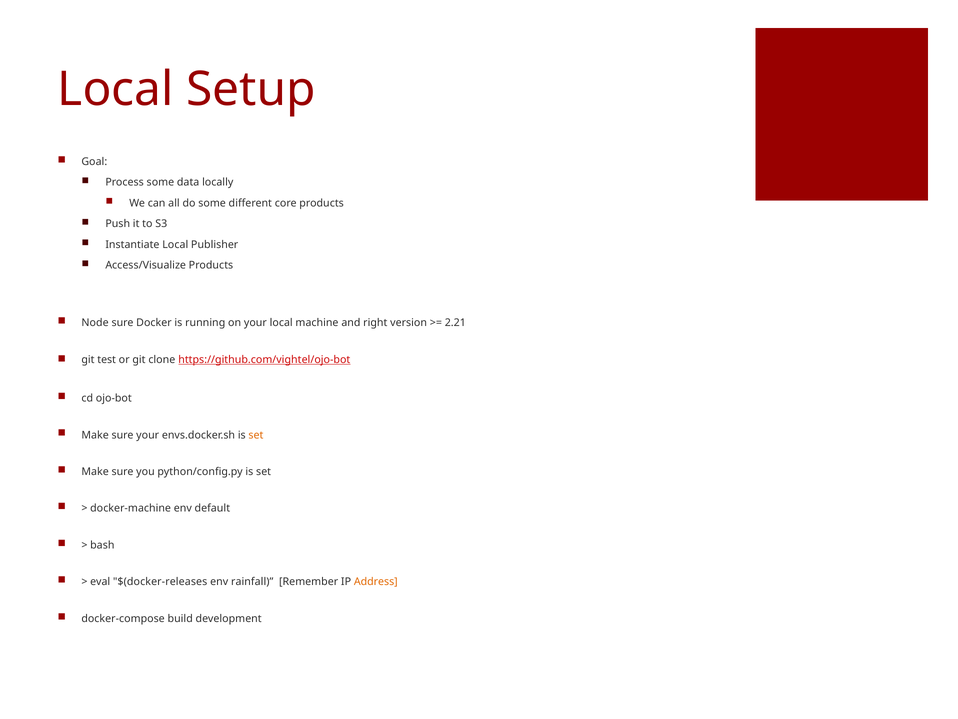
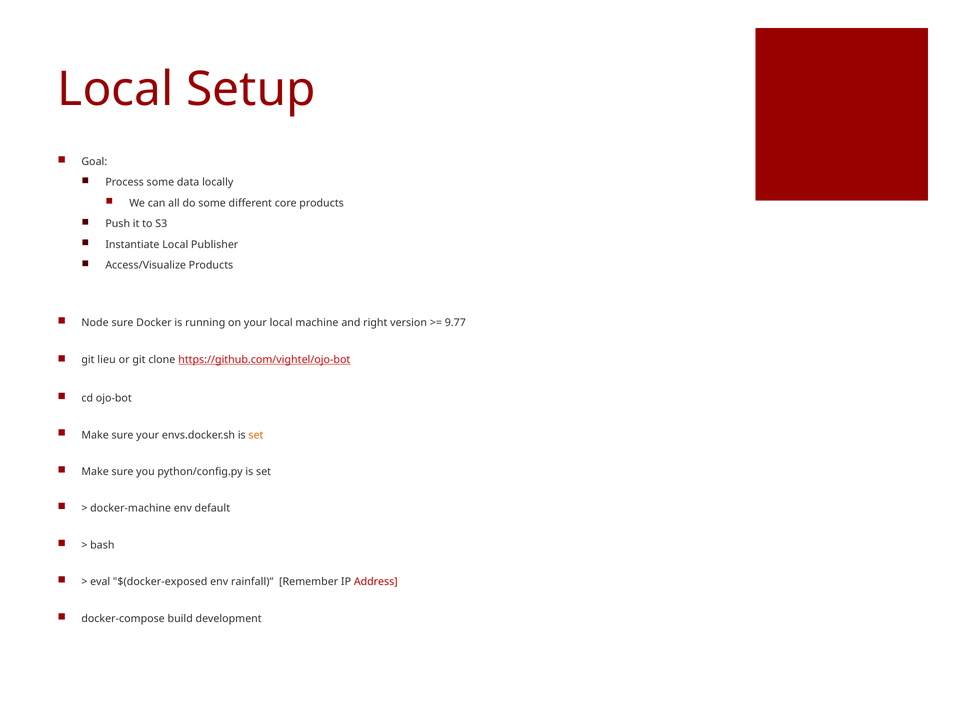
2.21: 2.21 -> 9.77
test: test -> lieu
$(docker-releases: $(docker-releases -> $(docker-exposed
Address colour: orange -> red
